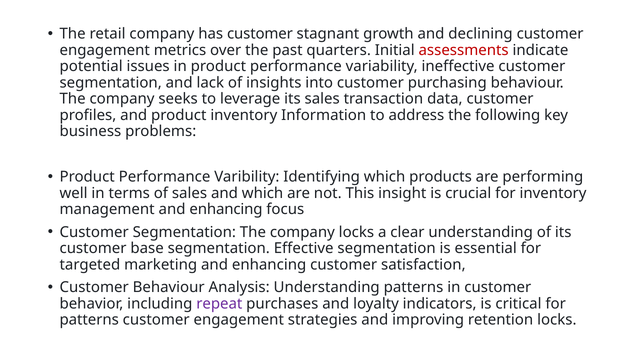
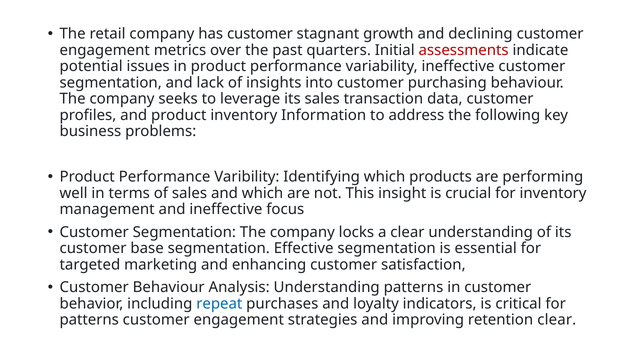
management and enhancing: enhancing -> ineffective
repeat colour: purple -> blue
retention locks: locks -> clear
